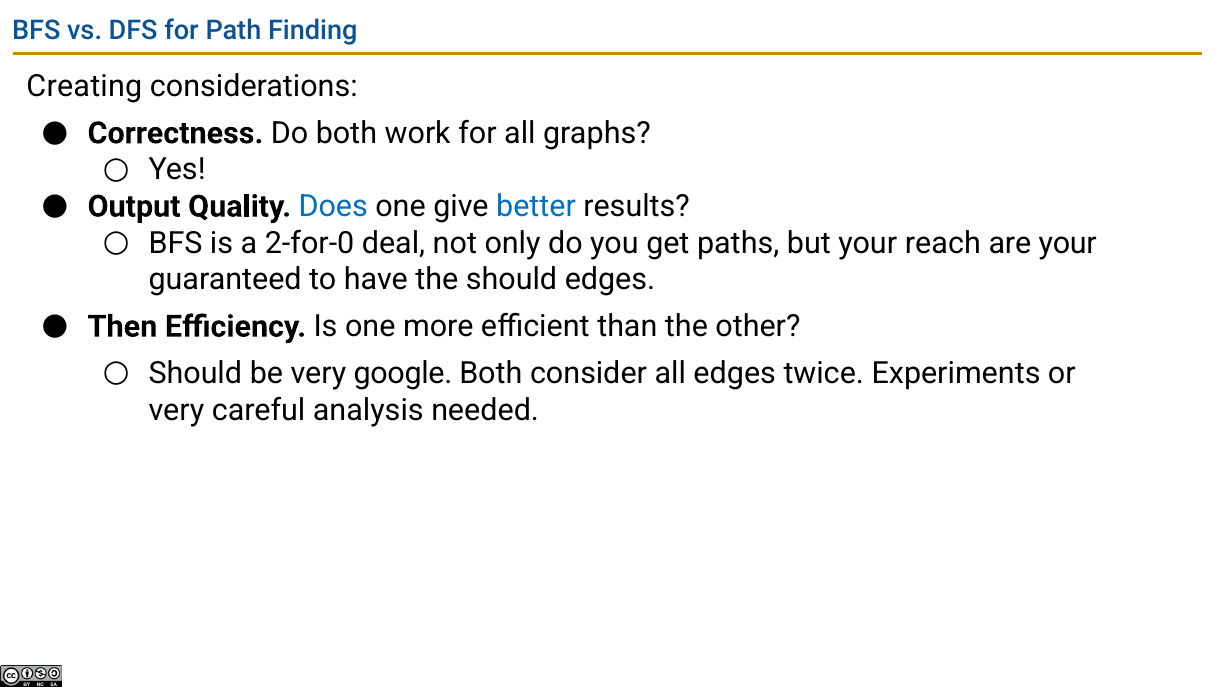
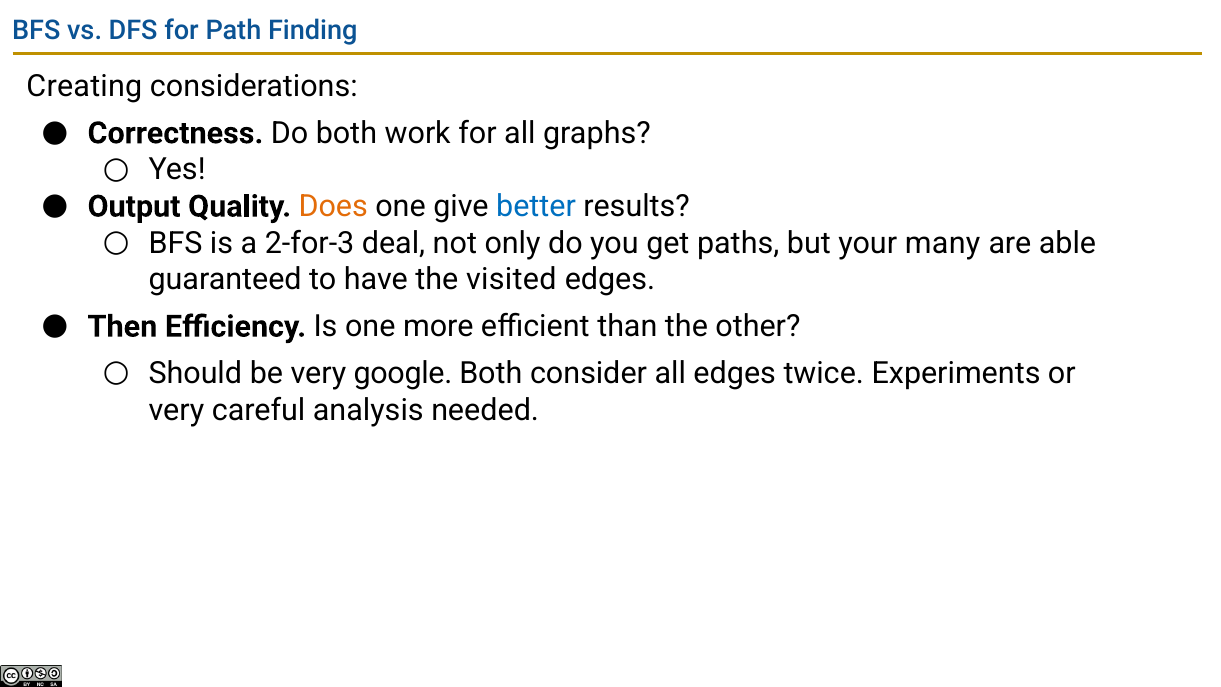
Does colour: blue -> orange
2-for-0: 2-for-0 -> 2-for-3
reach: reach -> many
are your: your -> able
the should: should -> visited
